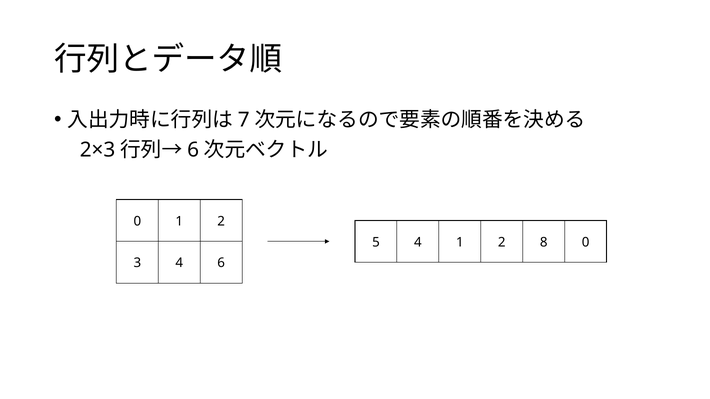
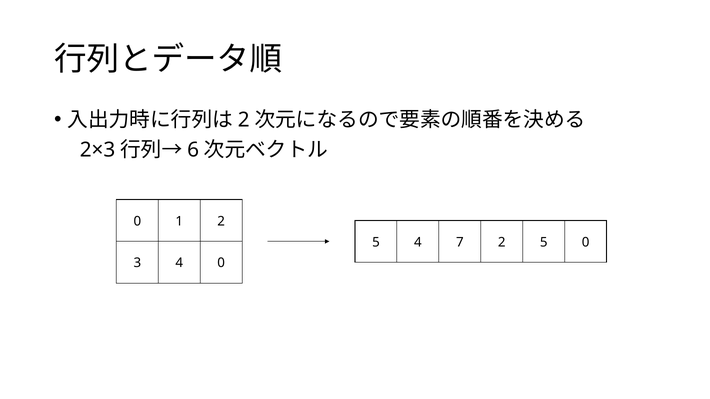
7 at (244, 120): 7 -> 2
4 1: 1 -> 7
2 8: 8 -> 5
4 6: 6 -> 0
